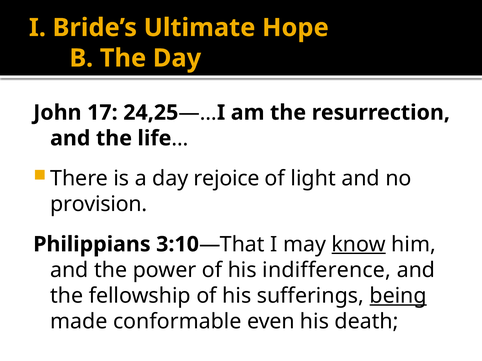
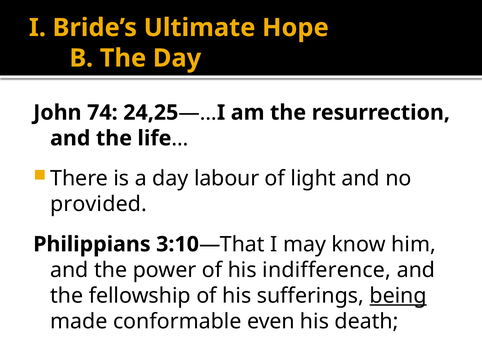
17: 17 -> 74
rejoice: rejoice -> labour
provision: provision -> provided
know underline: present -> none
